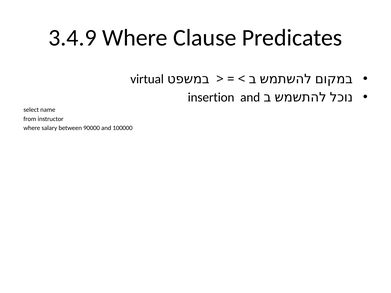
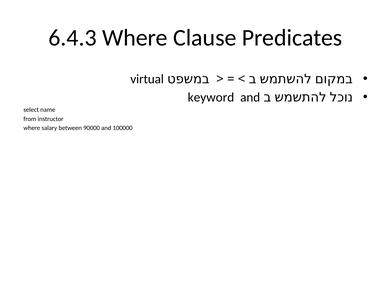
3.4.9: 3.4.9 -> 6.4.3
insertion: insertion -> keyword
